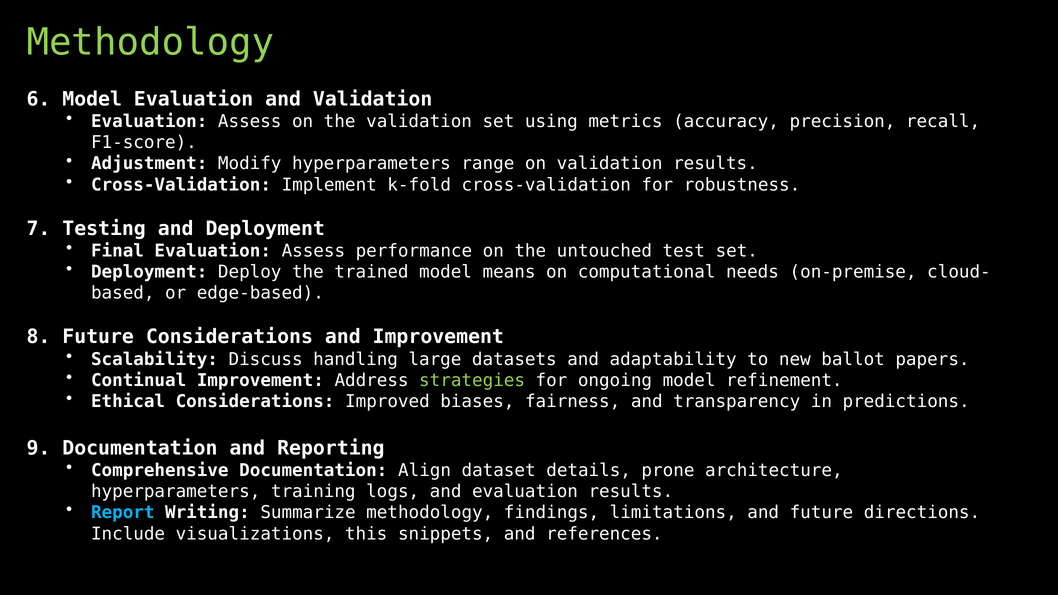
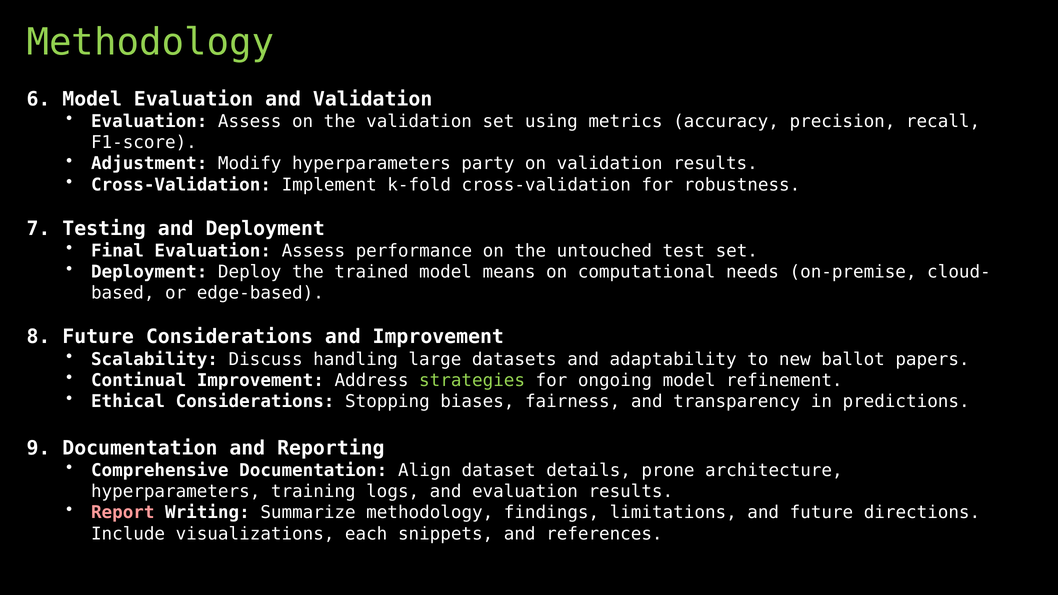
range: range -> party
Improved: Improved -> Stopping
Report colour: light blue -> pink
this: this -> each
